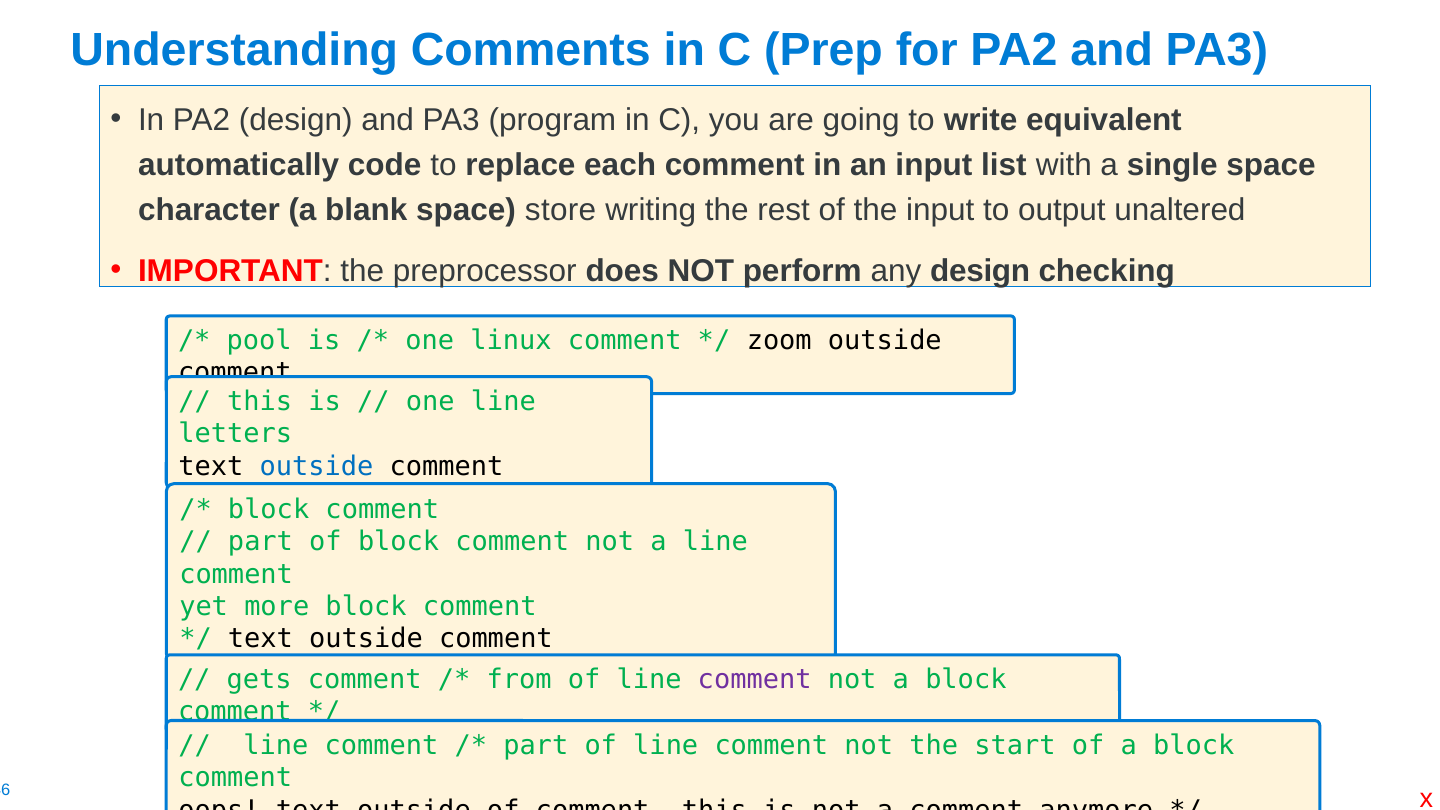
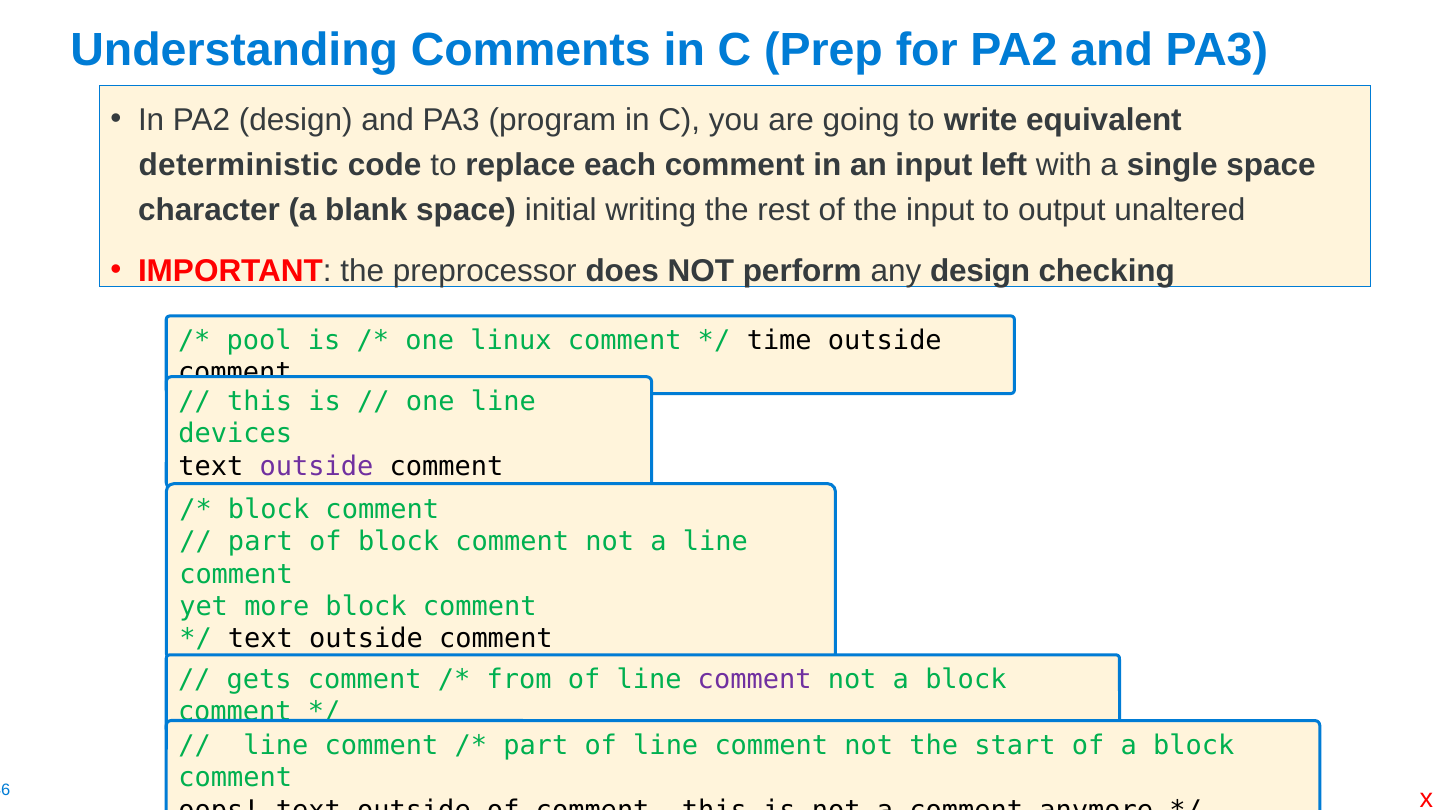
automatically: automatically -> deterministic
list: list -> left
store: store -> initial
zoom: zoom -> time
letters: letters -> devices
outside at (317, 466) colour: blue -> purple
